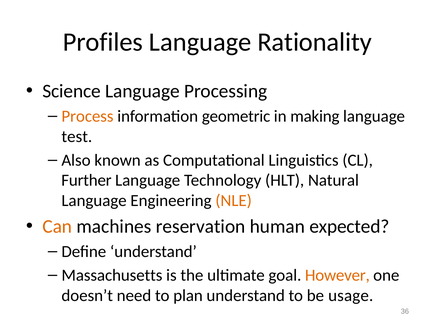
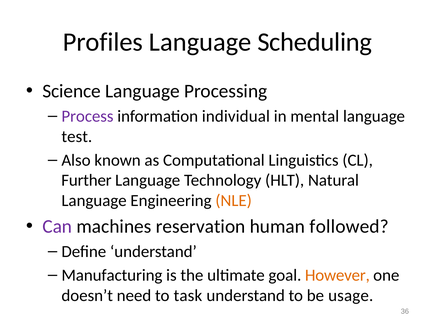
Rationality: Rationality -> Scheduling
Process colour: orange -> purple
geometric: geometric -> individual
making: making -> mental
Can colour: orange -> purple
expected: expected -> followed
Massachusetts: Massachusetts -> Manufacturing
plan: plan -> task
